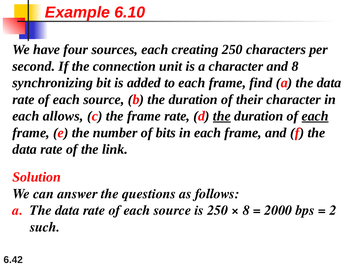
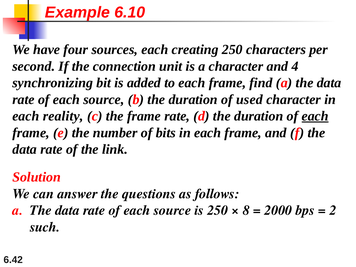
and 8: 8 -> 4
their: their -> used
allows: allows -> reality
the at (222, 116) underline: present -> none
